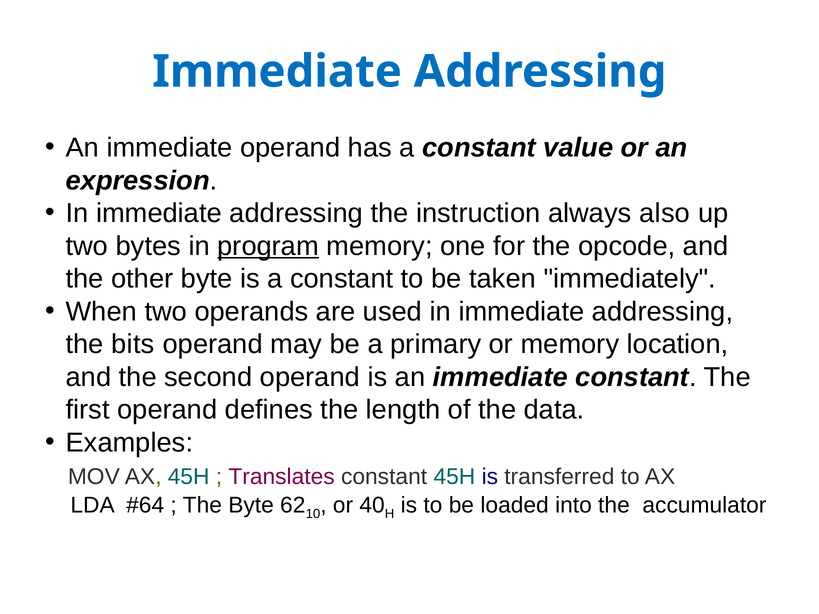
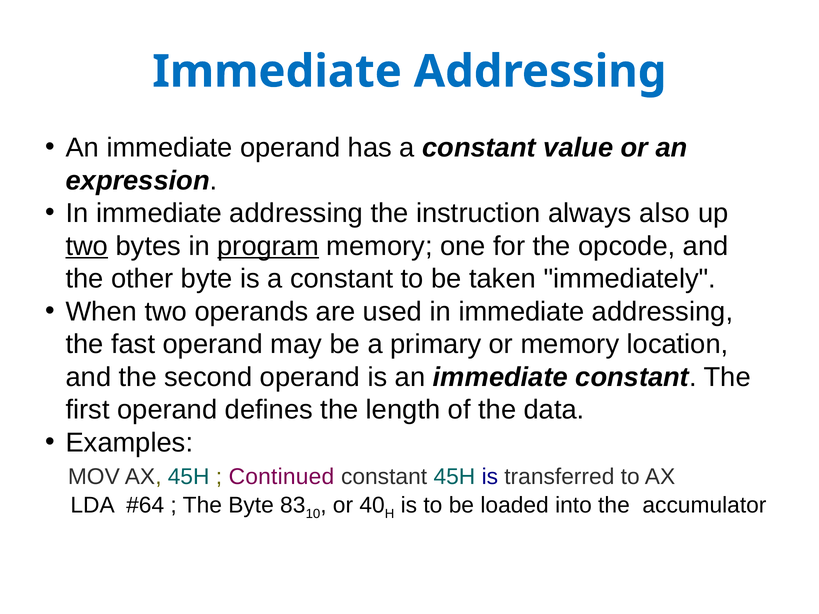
two at (87, 246) underline: none -> present
bits: bits -> fast
Translates: Translates -> Continued
62: 62 -> 83
